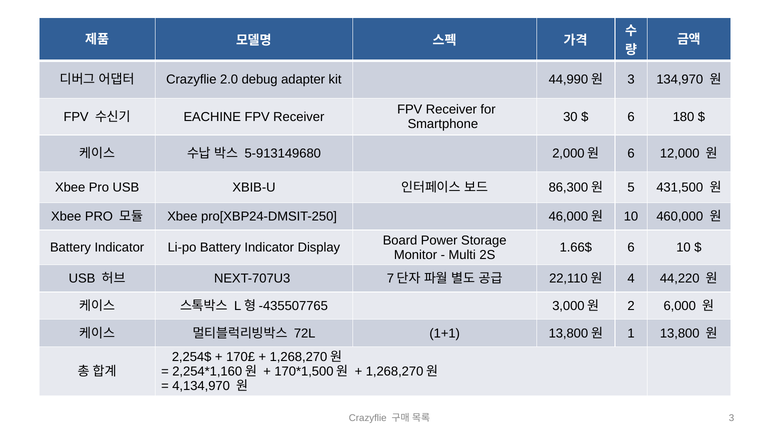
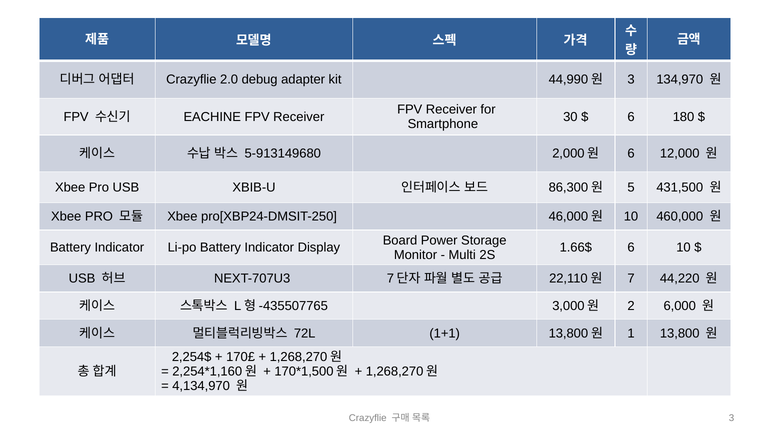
4 at (631, 279): 4 -> 7
